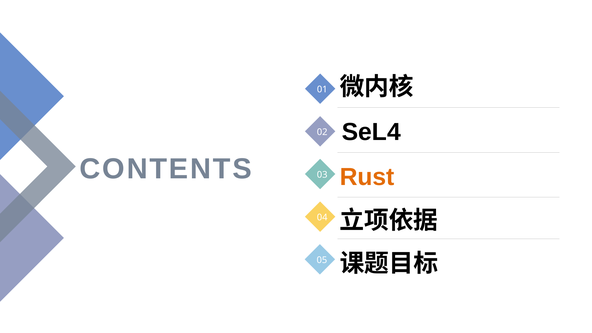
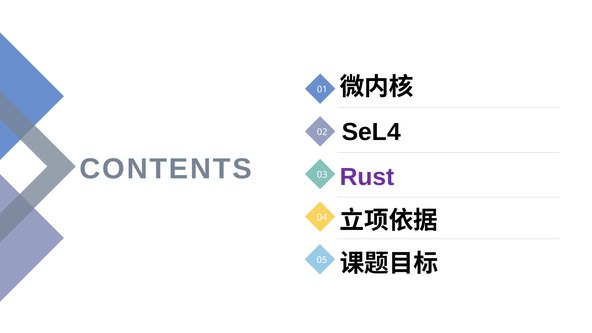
Rust colour: orange -> purple
